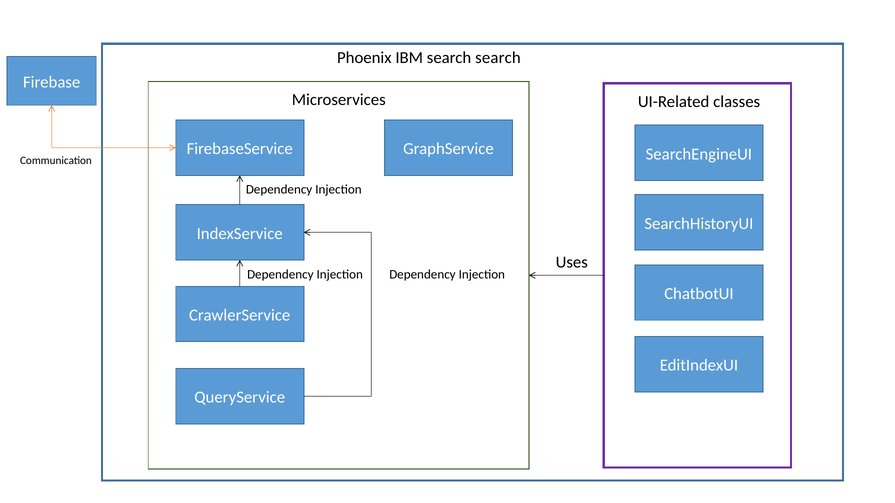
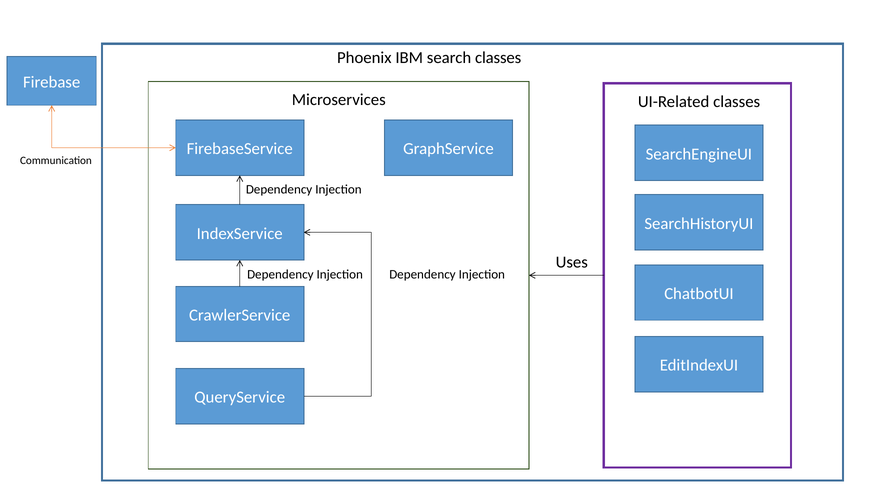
search search: search -> classes
